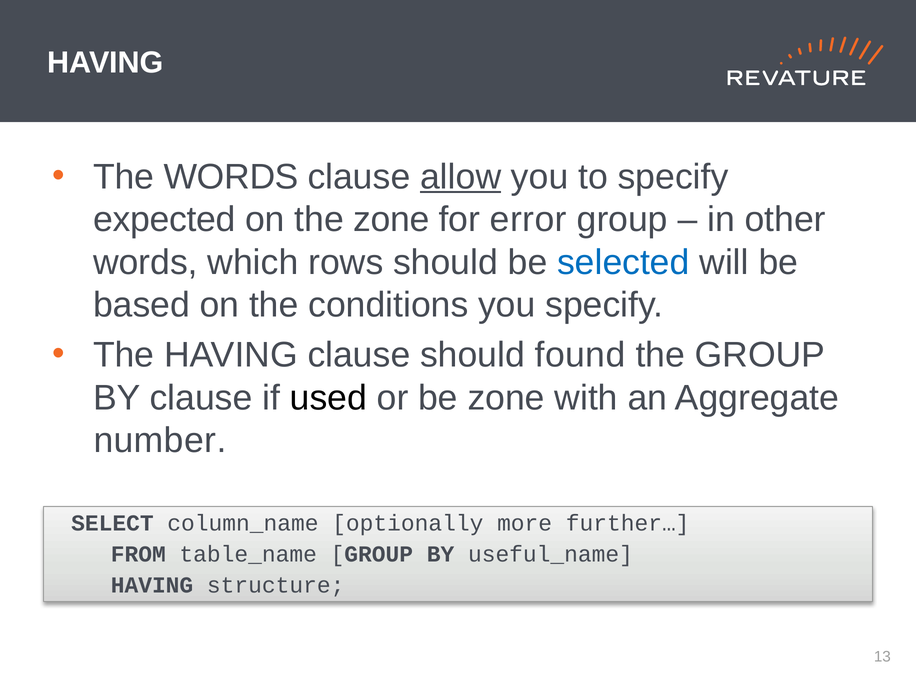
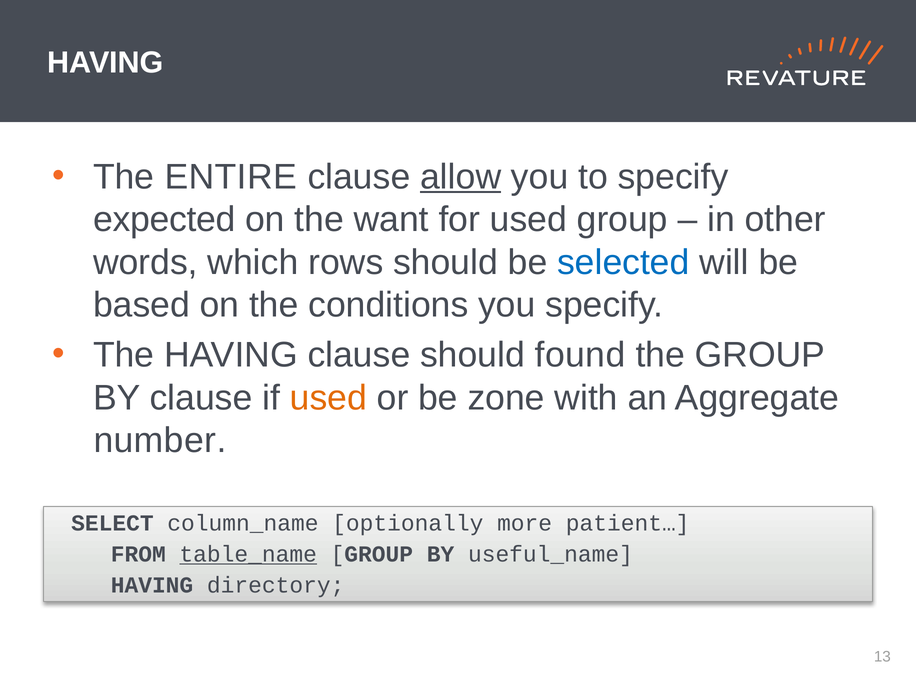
The WORDS: WORDS -> ENTIRE
the zone: zone -> want
for error: error -> used
used at (328, 398) colour: black -> orange
further…: further… -> patient…
table_name underline: none -> present
structure: structure -> directory
